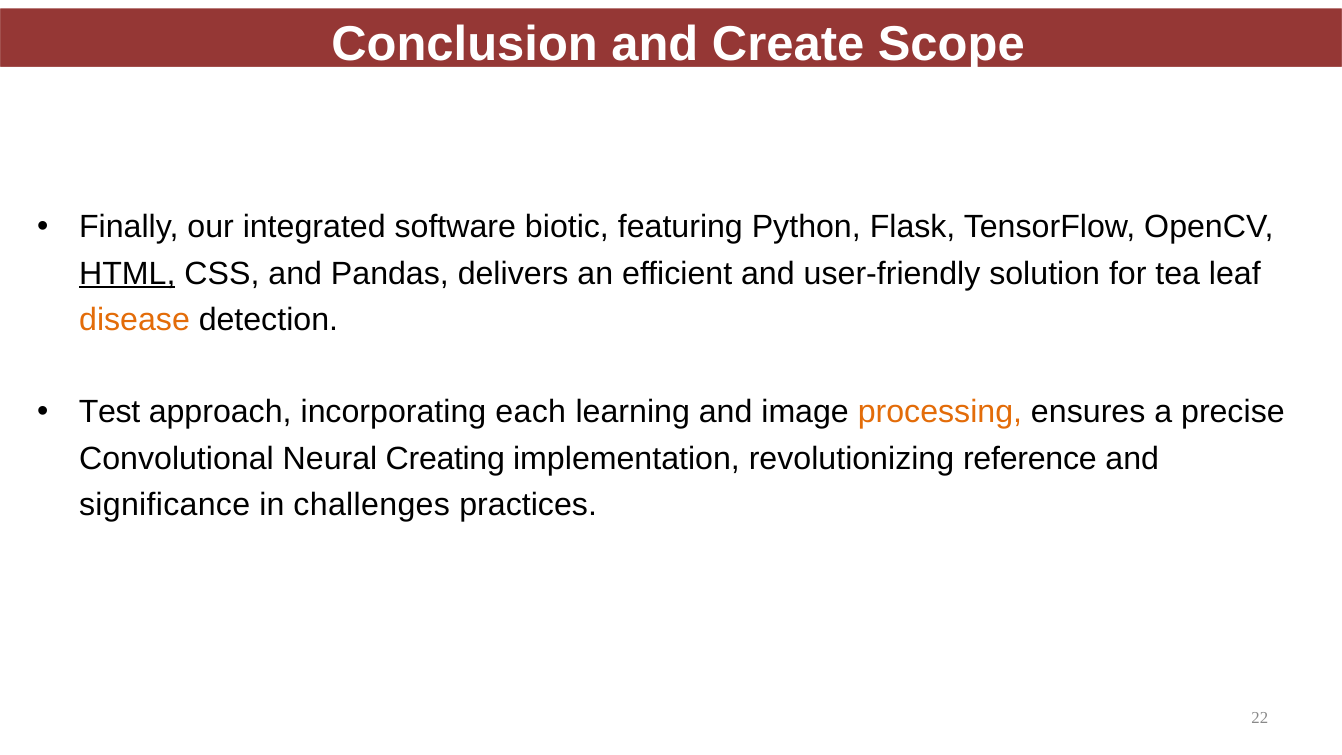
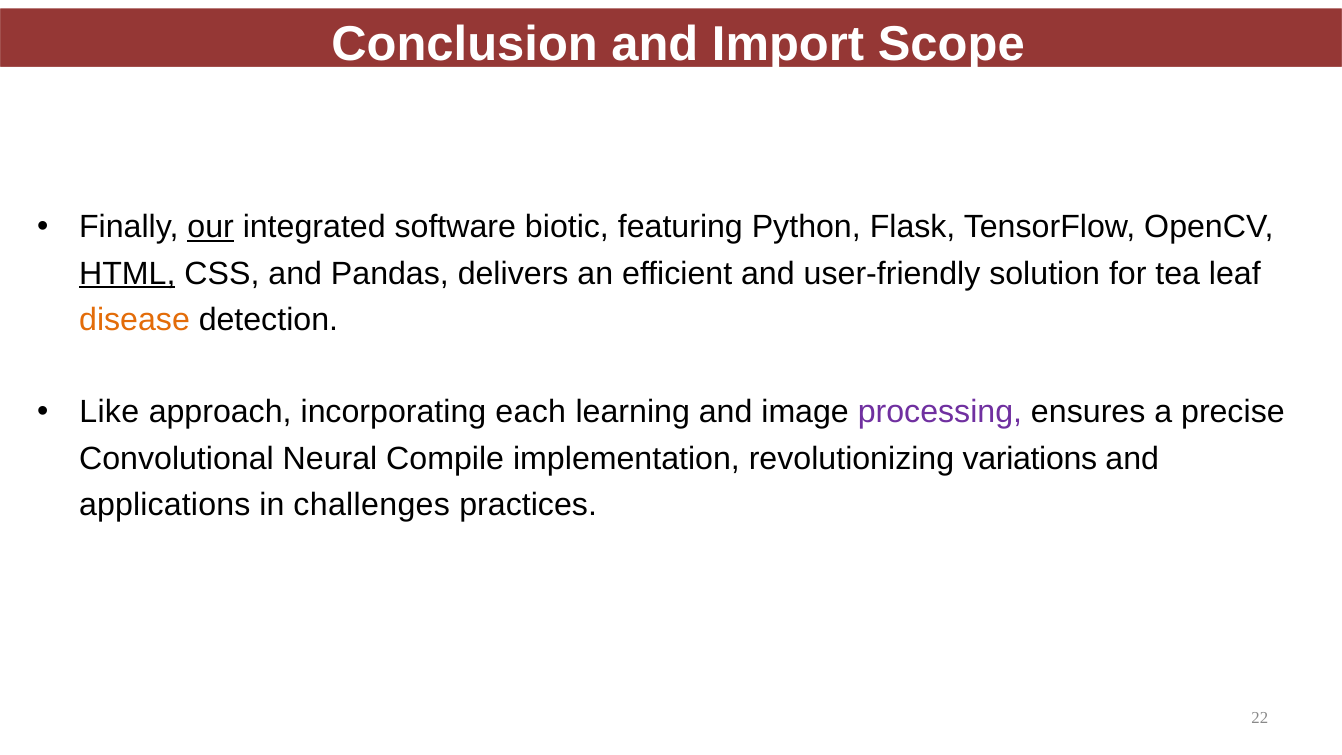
Create: Create -> Import
our underline: none -> present
Test: Test -> Like
processing colour: orange -> purple
Creating: Creating -> Compile
reference: reference -> variations
significance: significance -> applications
